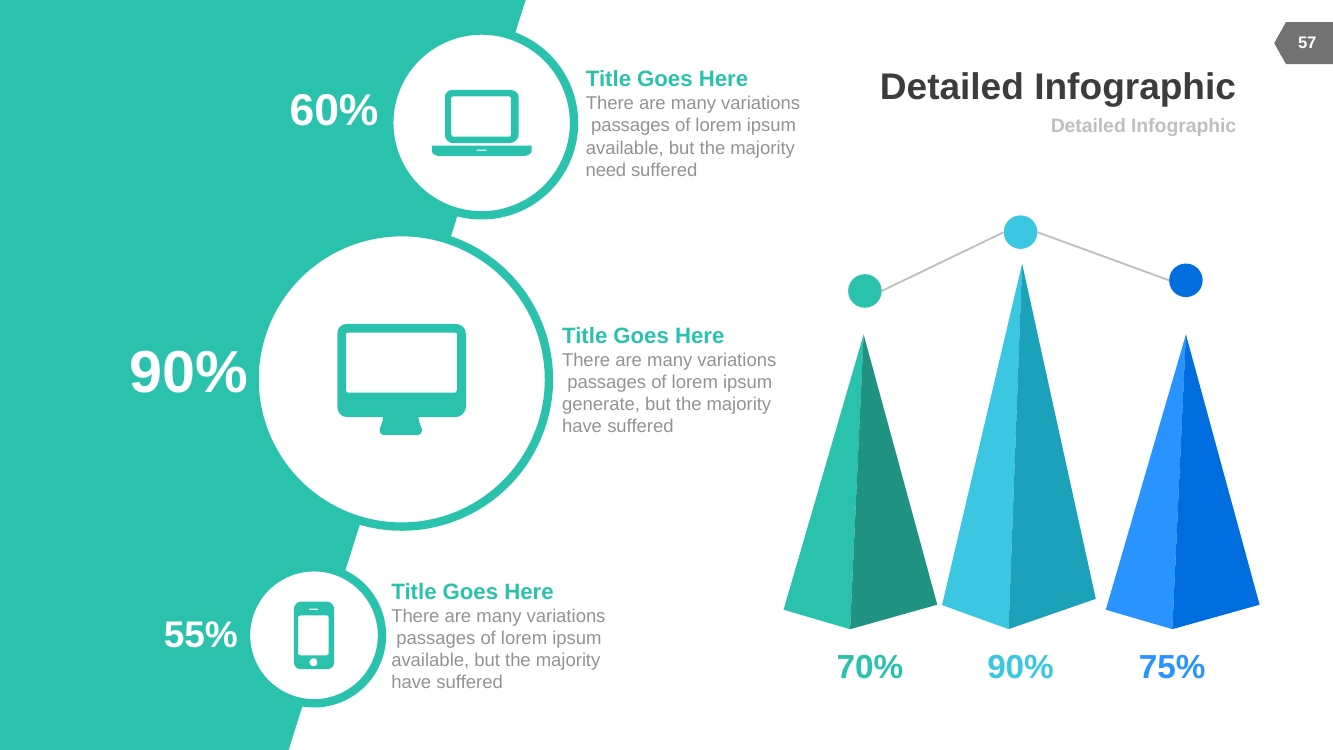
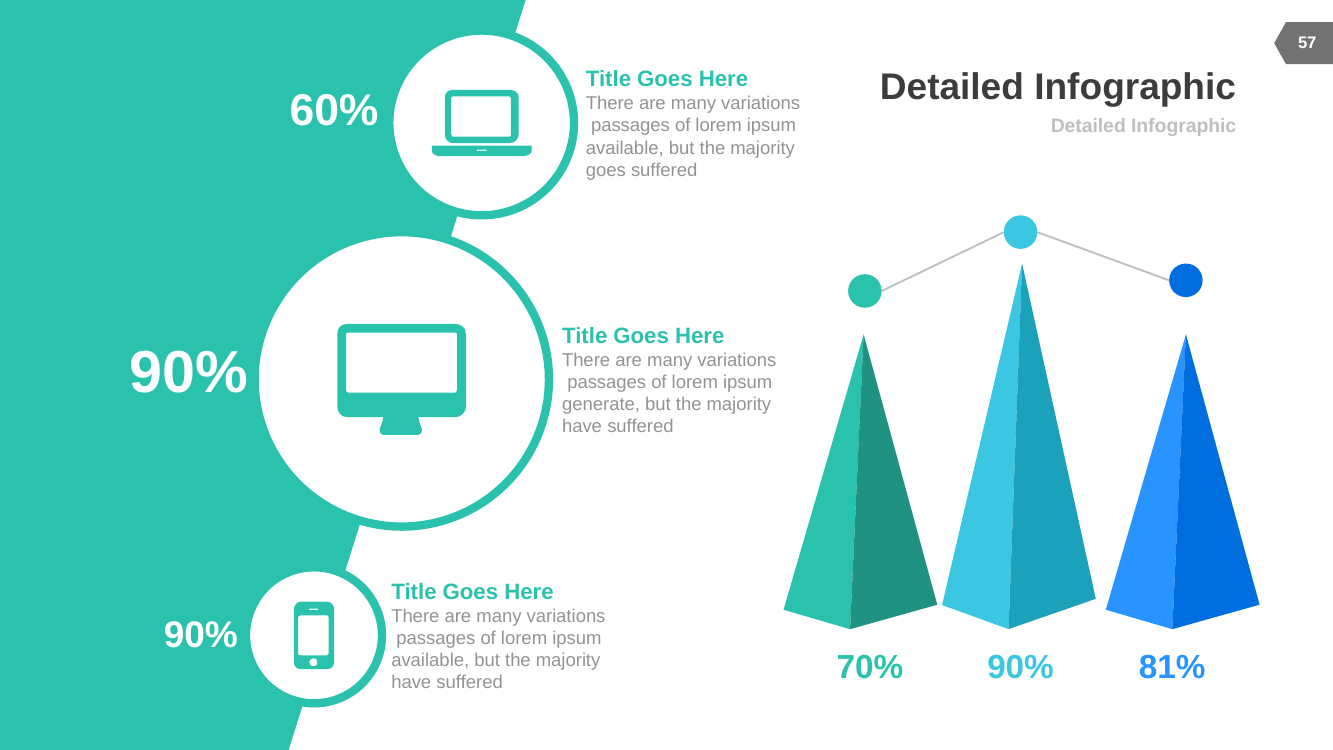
need at (606, 170): need -> goes
55% at (201, 635): 55% -> 90%
75%: 75% -> 81%
